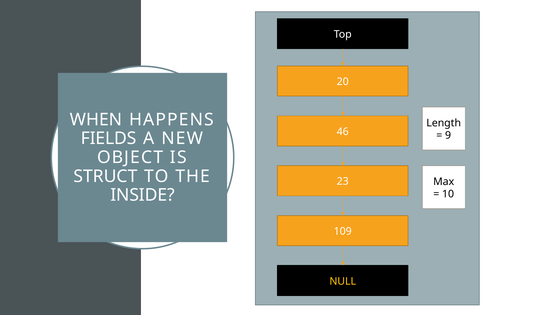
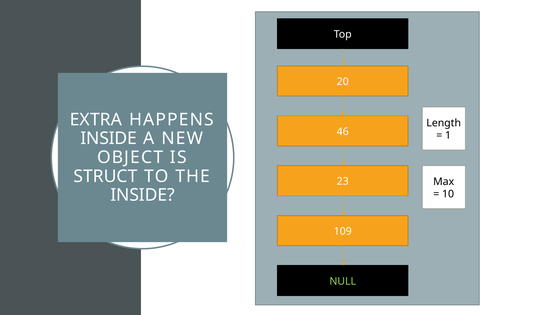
WHEN: WHEN -> EXTRA
9: 9 -> 1
FIELDS at (109, 138): FIELDS -> INSIDE
NULL colour: yellow -> light green
